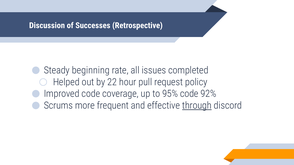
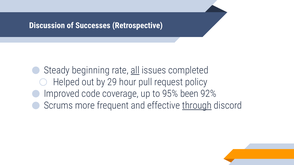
all underline: none -> present
22: 22 -> 29
95% code: code -> been
